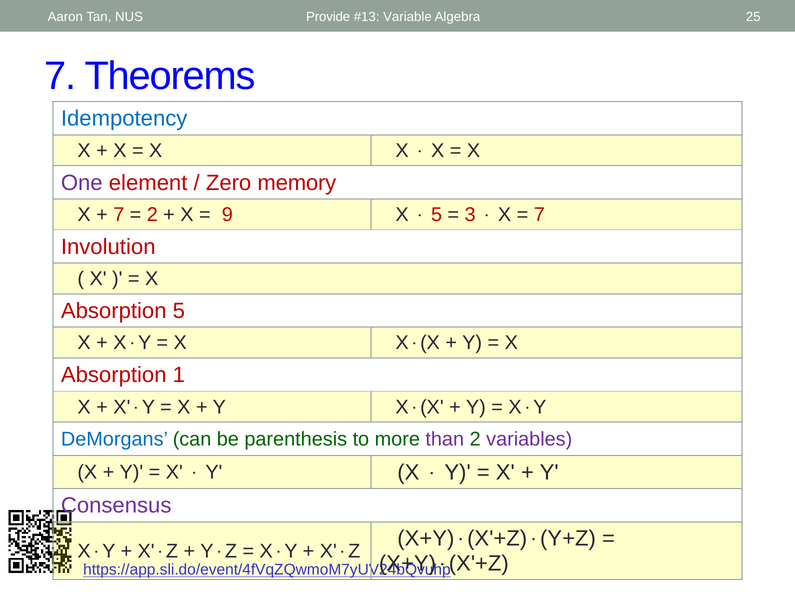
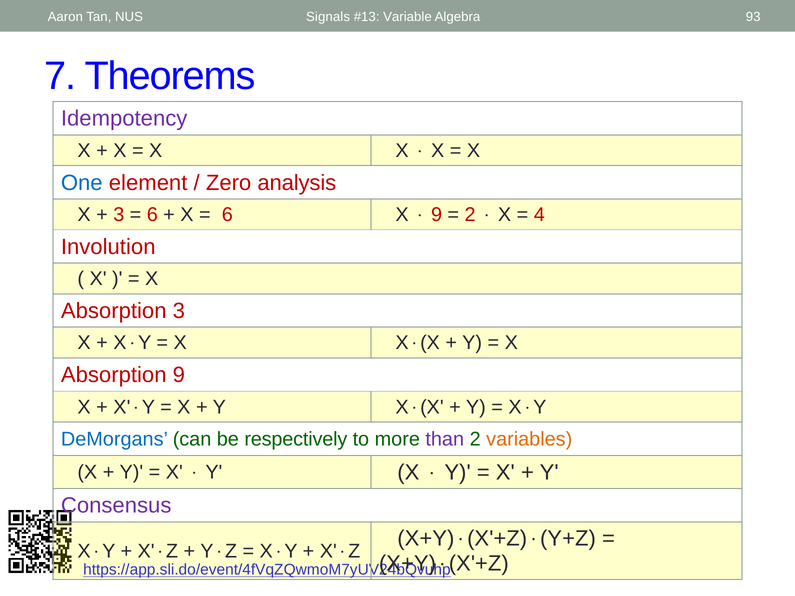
Provide: Provide -> Signals
25: 25 -> 93
Idempotency colour: blue -> purple
One colour: purple -> blue
memory: memory -> analysis
7 at (119, 215): 7 -> 3
2 at (152, 215): 2 -> 6
9 at (227, 215): 9 -> 6
5 at (437, 215): 5 -> 9
3 at (470, 215): 3 -> 2
7 at (539, 215): 7 -> 4
Absorption 5: 5 -> 3
Absorption 1: 1 -> 9
parenthesis: parenthesis -> respectively
variables colour: purple -> orange
